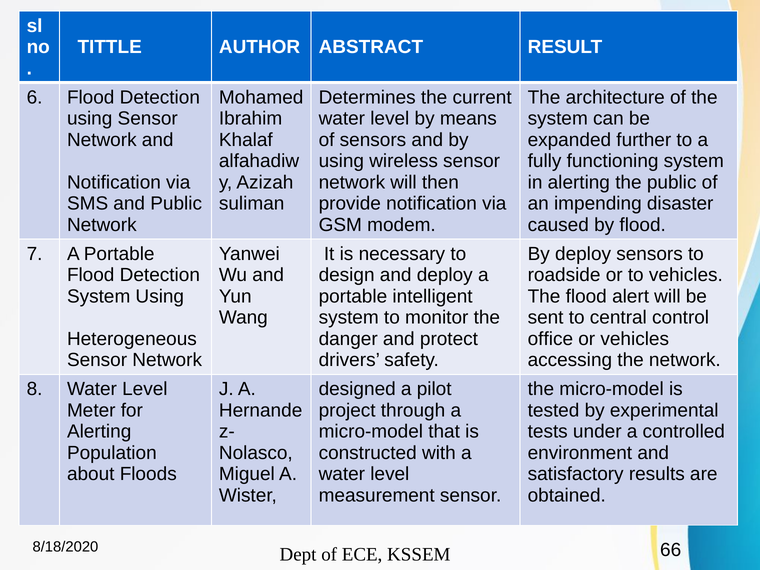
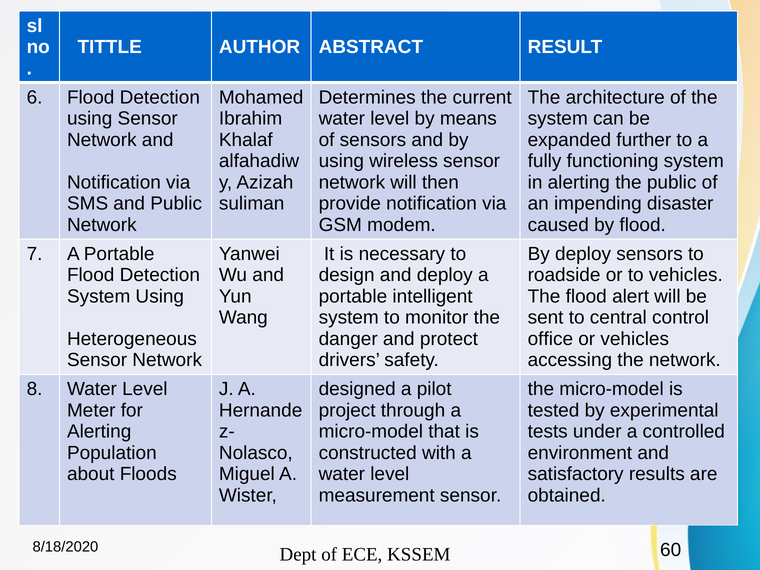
66: 66 -> 60
